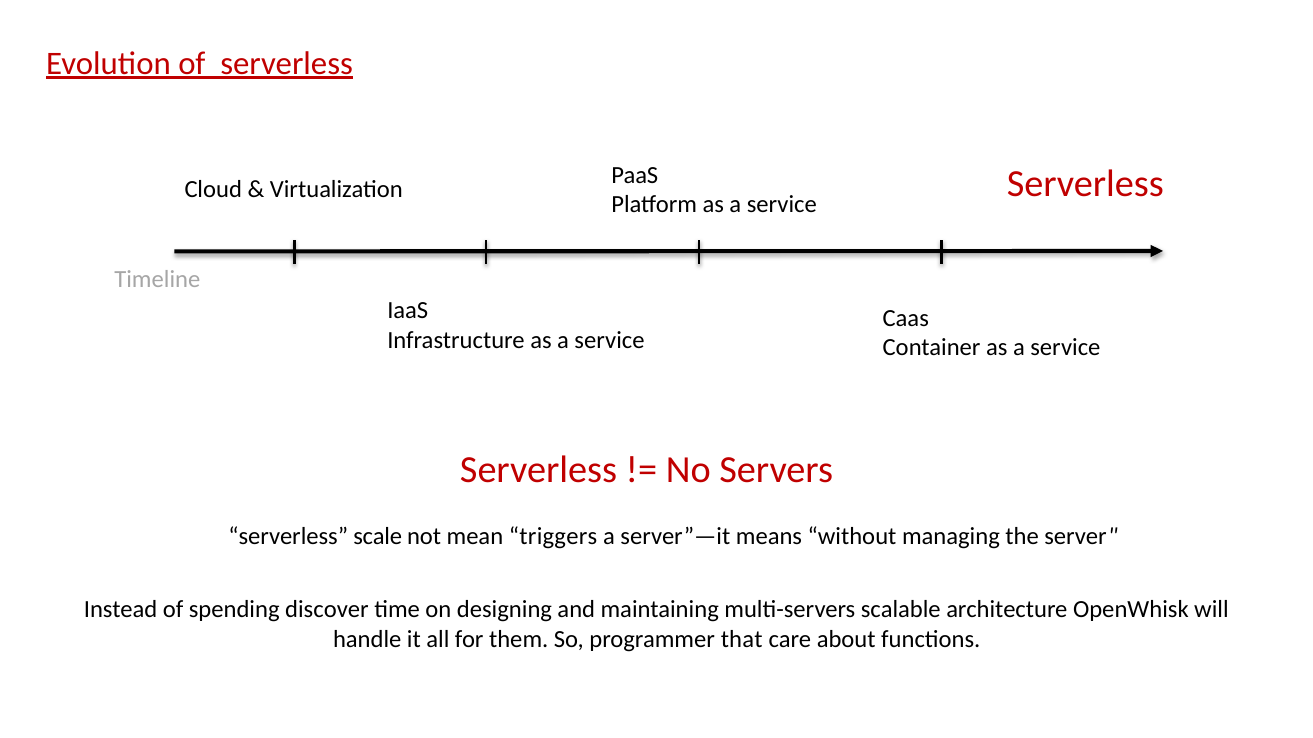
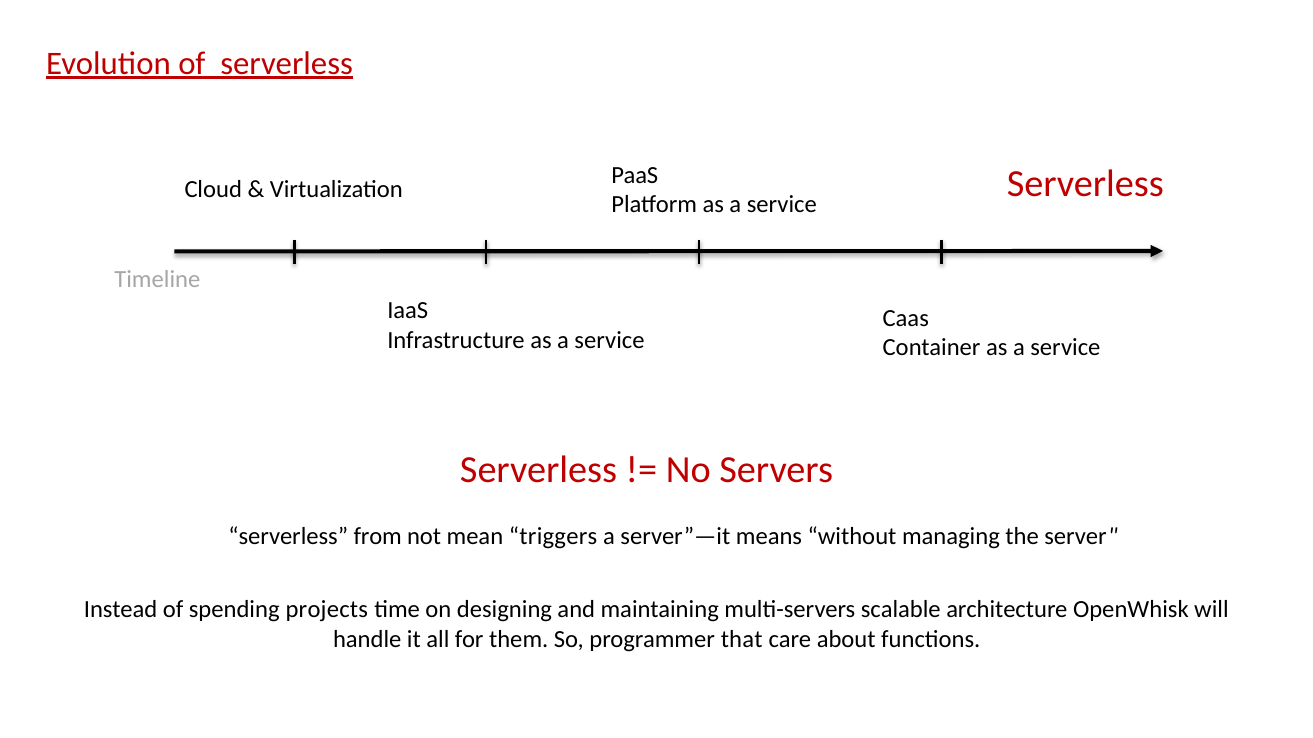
scale: scale -> from
discover: discover -> projects
